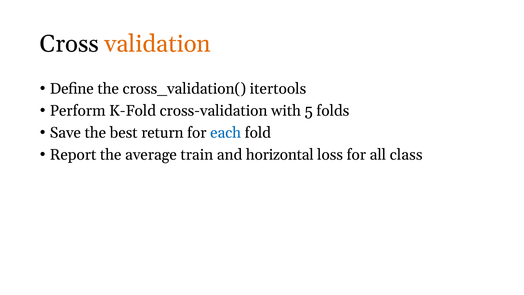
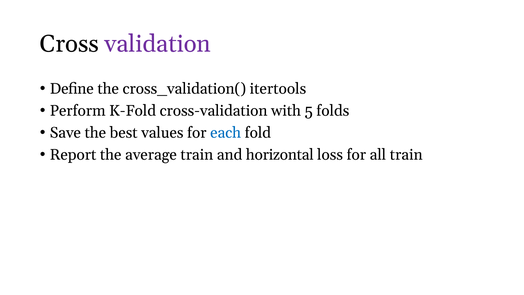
validation colour: orange -> purple
return: return -> values
all class: class -> train
